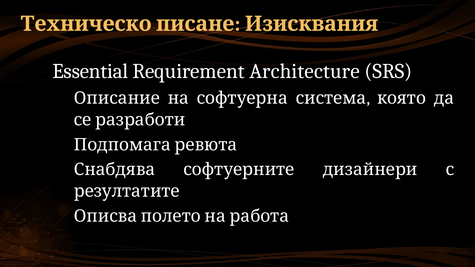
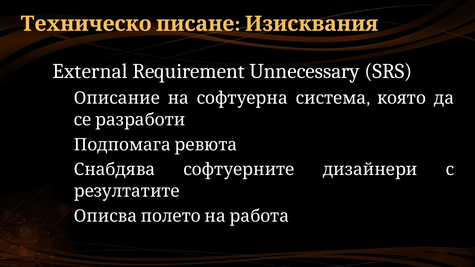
Essential: Essential -> External
Architecture: Architecture -> Unnecessary
